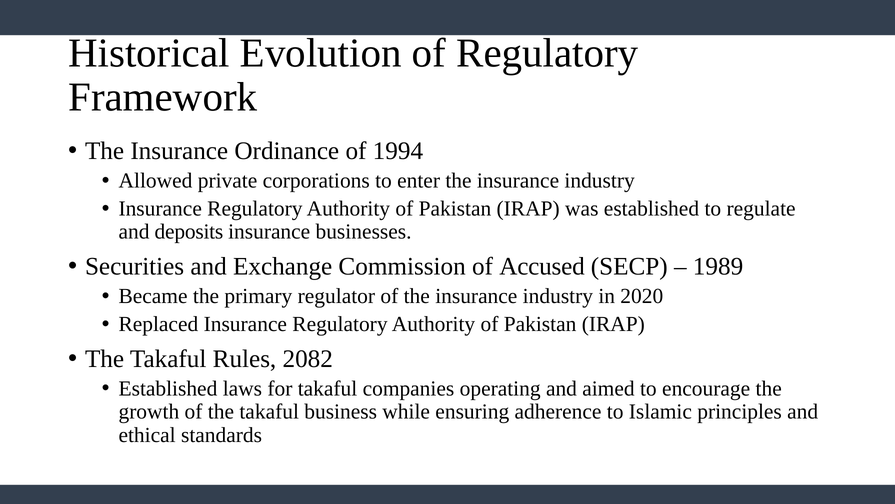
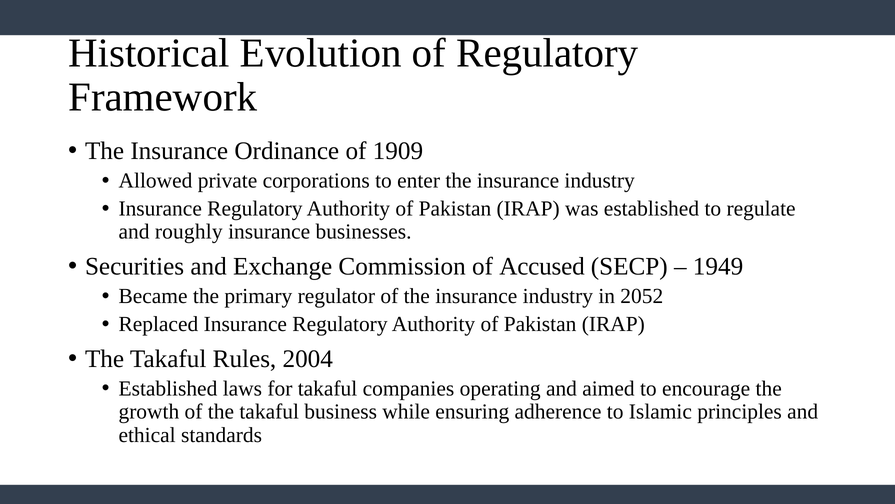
1994: 1994 -> 1909
deposits: deposits -> roughly
1989: 1989 -> 1949
2020: 2020 -> 2052
2082: 2082 -> 2004
